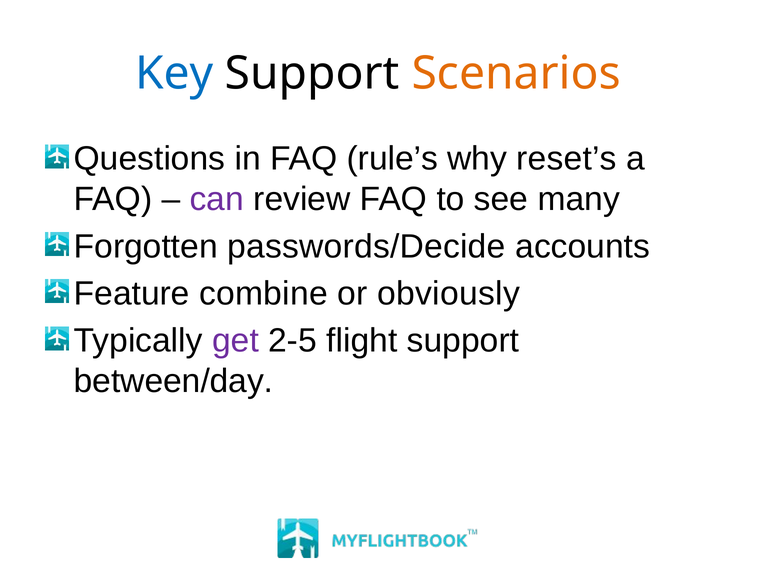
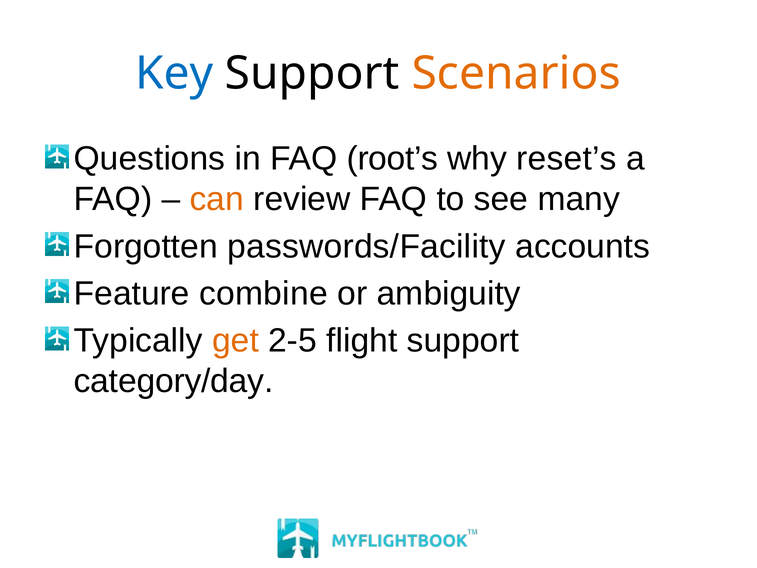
rule’s: rule’s -> root’s
can colour: purple -> orange
passwords/Decide: passwords/Decide -> passwords/Facility
obviously: obviously -> ambiguity
get colour: purple -> orange
between/day: between/day -> category/day
